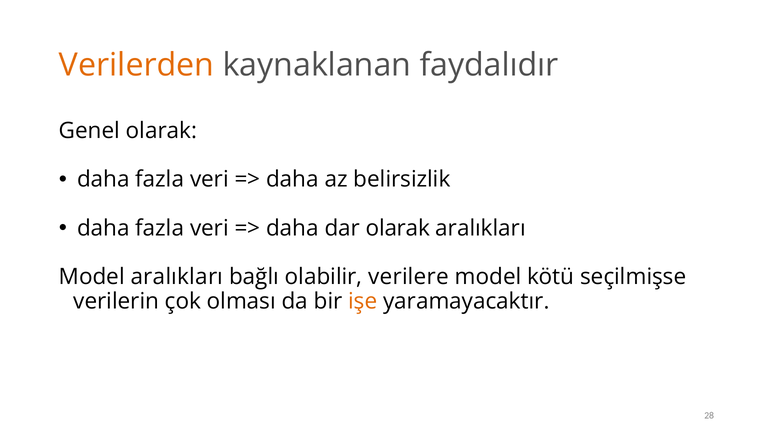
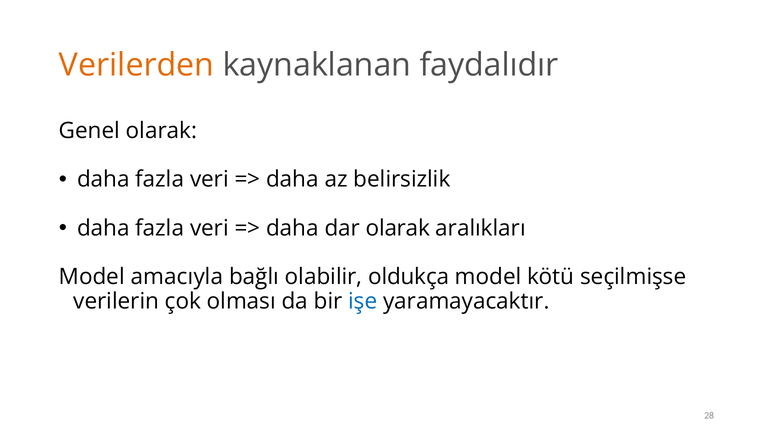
Model aralıkları: aralıkları -> amacıyla
verilere: verilere -> oldukça
işe colour: orange -> blue
